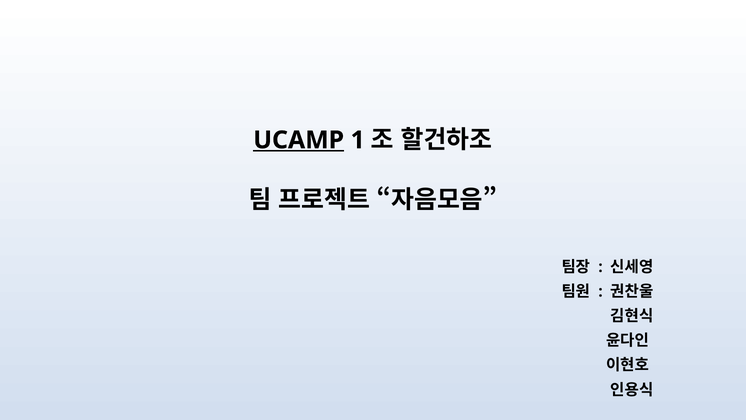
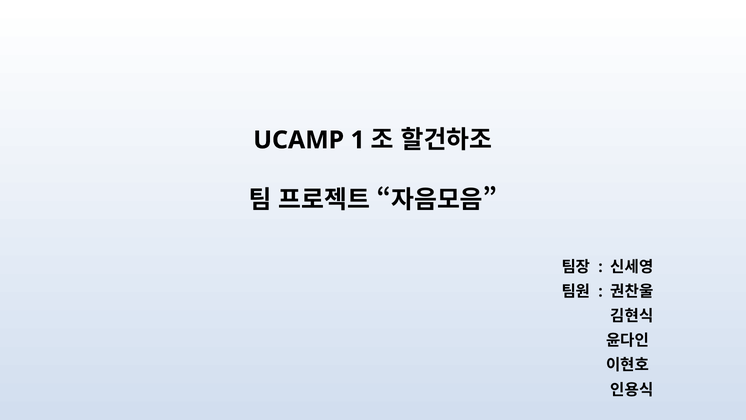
UCAMP underline: present -> none
